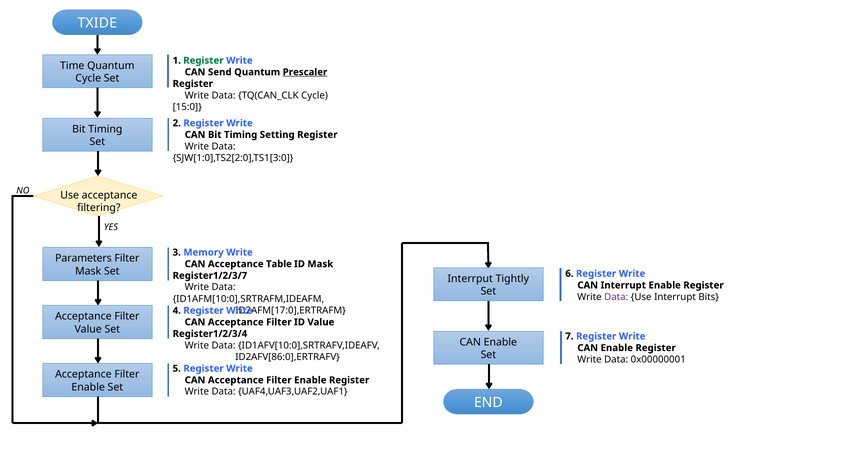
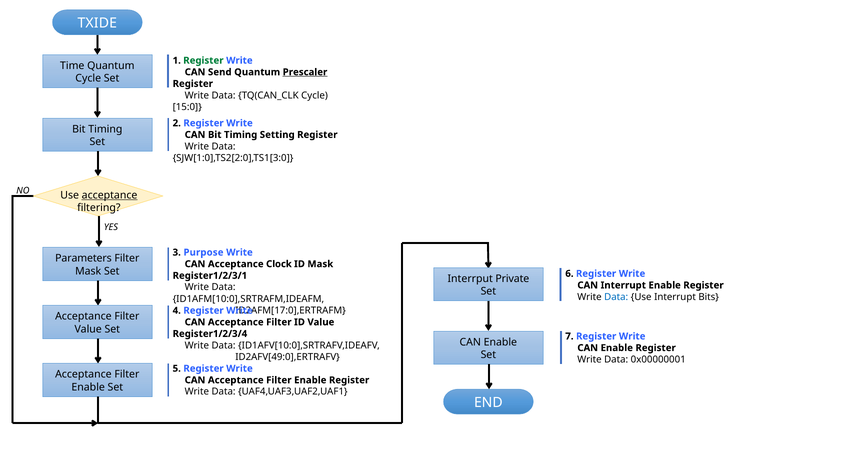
acceptance at (110, 195) underline: none -> present
Memory: Memory -> Purpose
Table: Table -> Clock
Register1/2/3/7: Register1/2/3/7 -> Register1/2/3/1
Tightly: Tightly -> Private
Data at (616, 297) colour: purple -> blue
ID2AFV[86:0],ERTRAFV: ID2AFV[86:0],ERTRAFV -> ID2AFV[49:0],ERTRAFV
